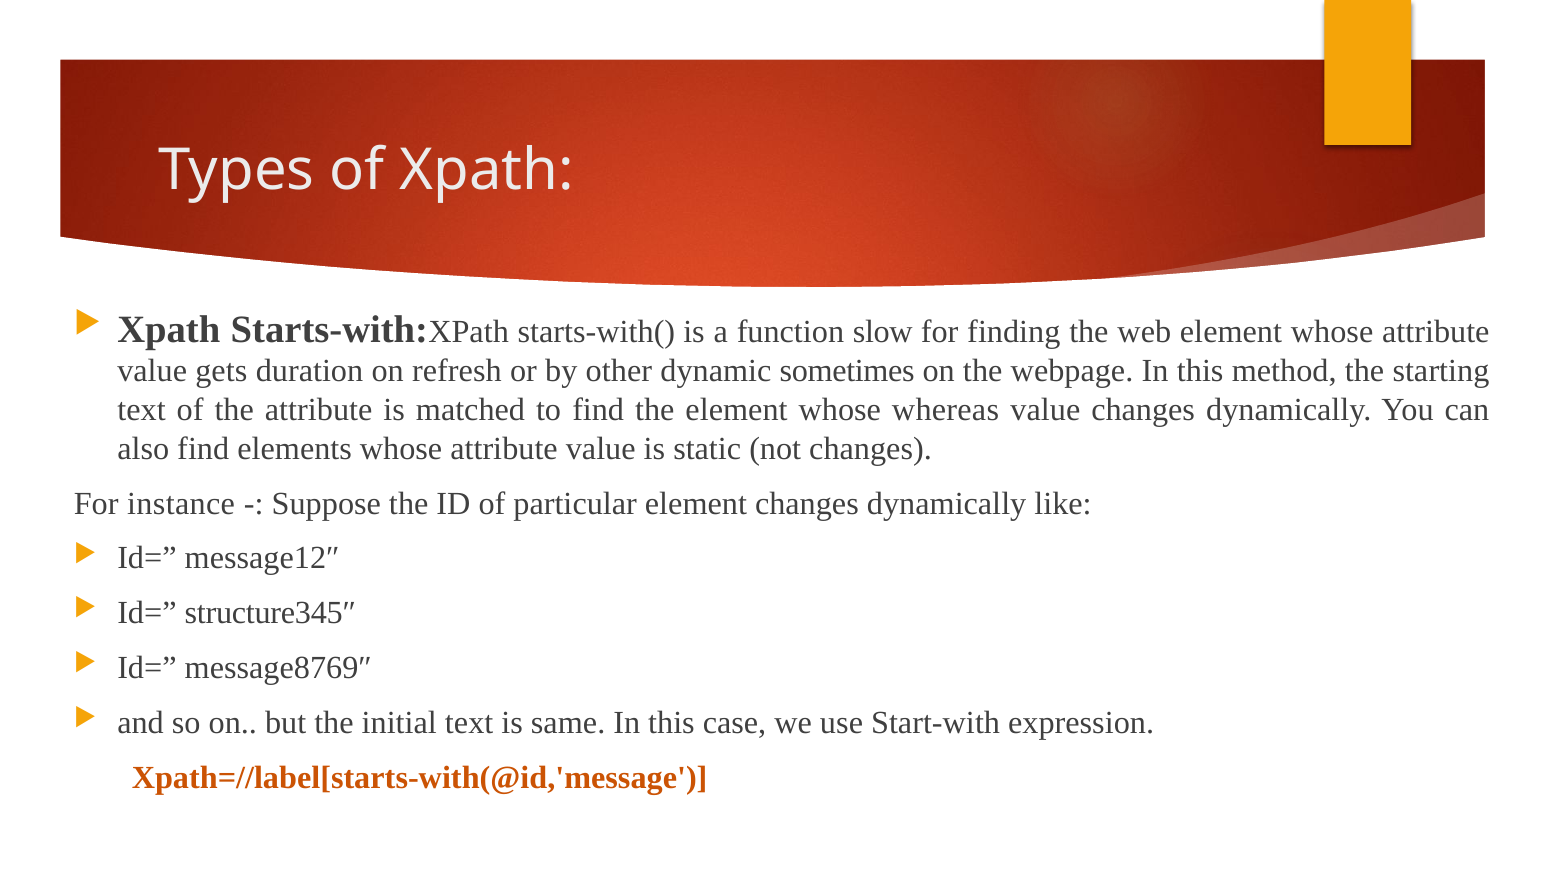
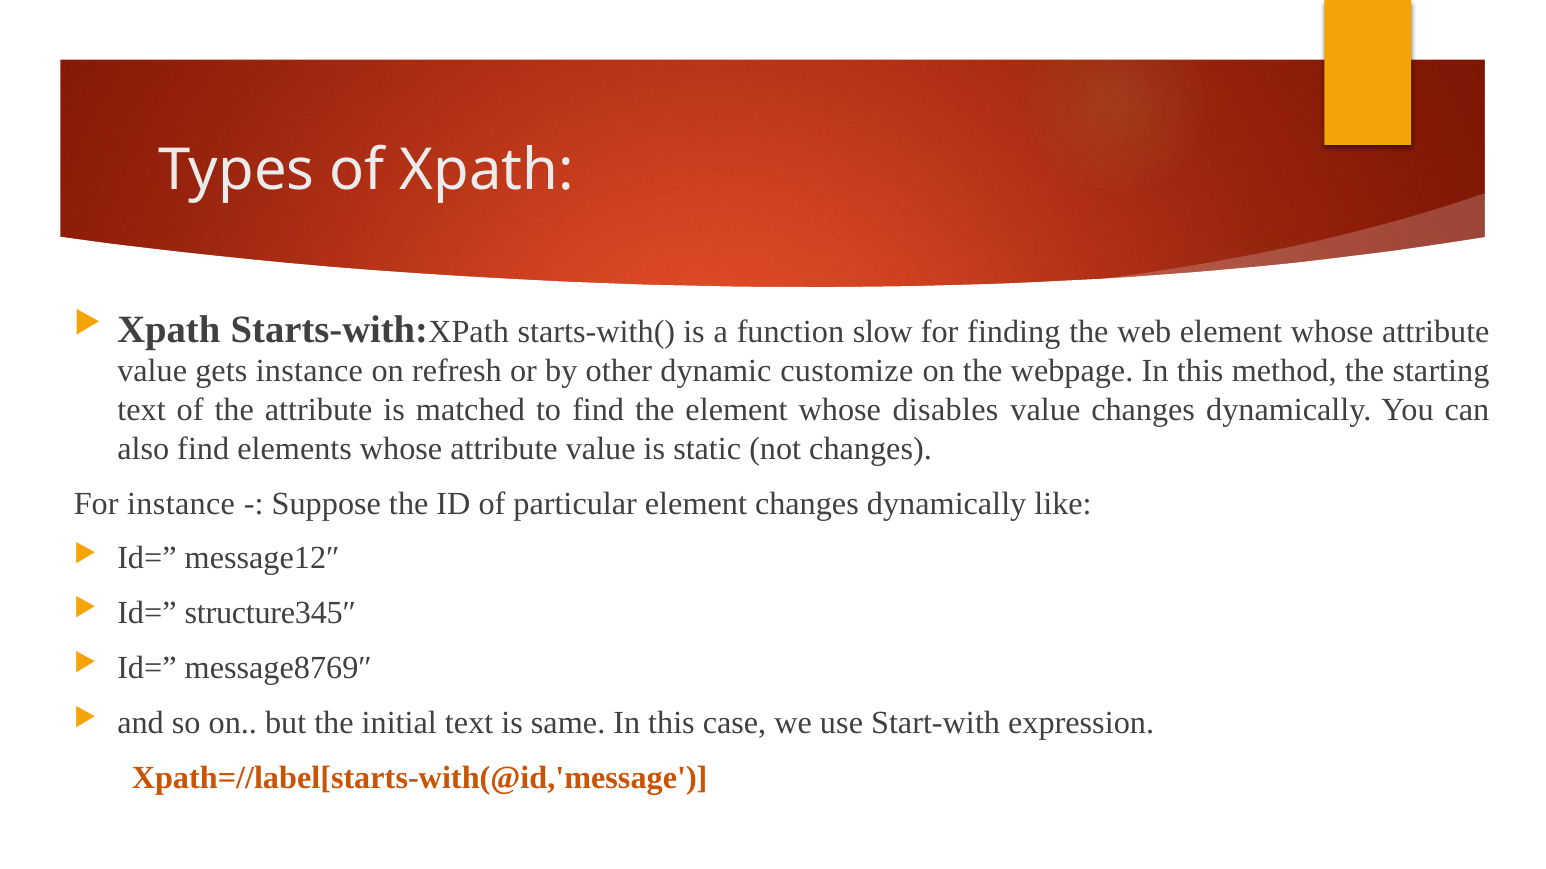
gets duration: duration -> instance
sometimes: sometimes -> customize
whereas: whereas -> disables
